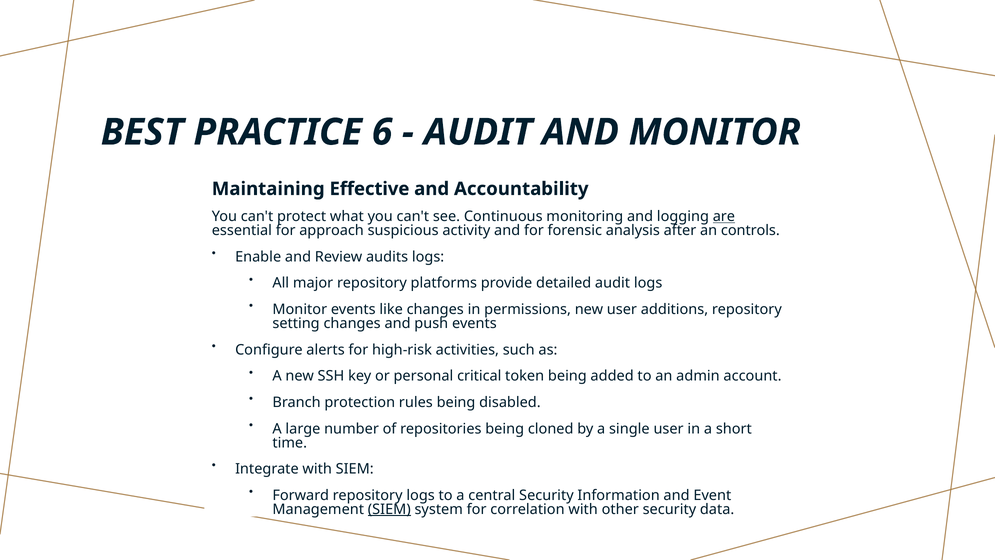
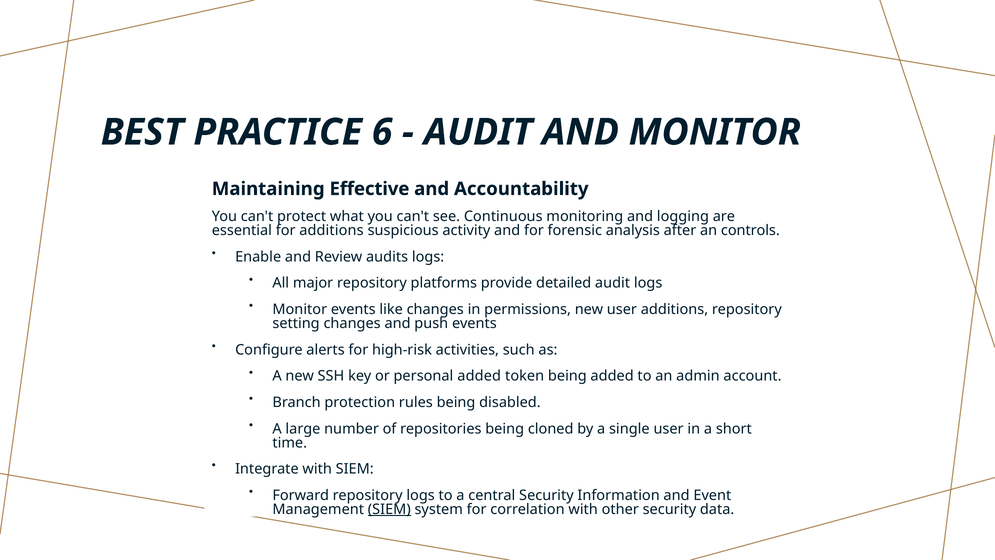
are underline: present -> none
for approach: approach -> additions
personal critical: critical -> added
